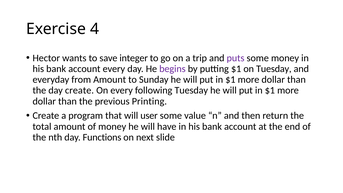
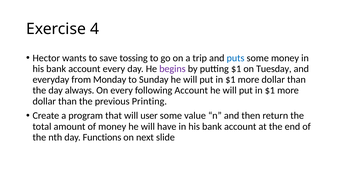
integer: integer -> tossing
puts colour: purple -> blue
from Amount: Amount -> Monday
day create: create -> always
following Tuesday: Tuesday -> Account
